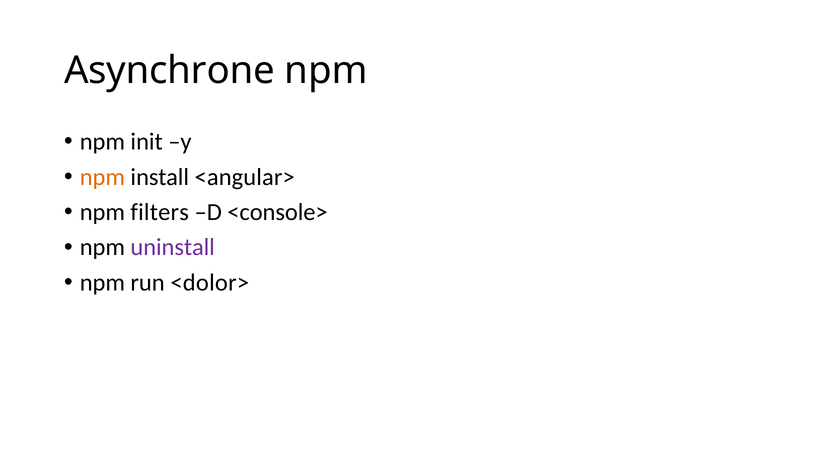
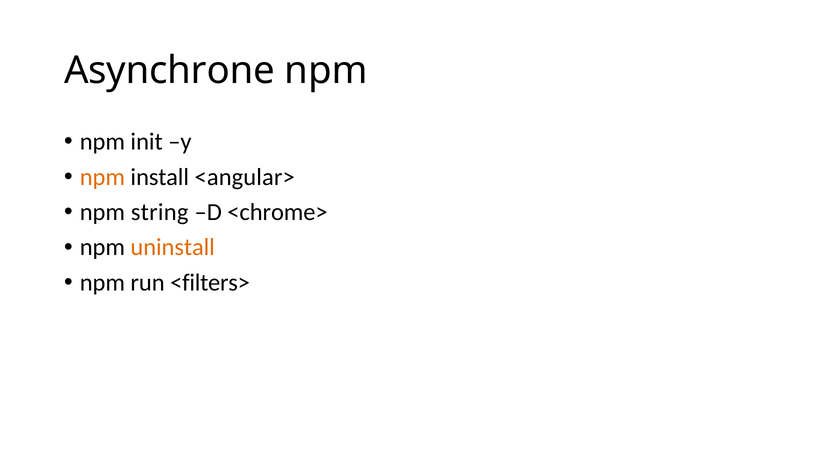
filters: filters -> string
<console>: <console> -> <chrome>
uninstall colour: purple -> orange
<dolor>: <dolor> -> <filters>
